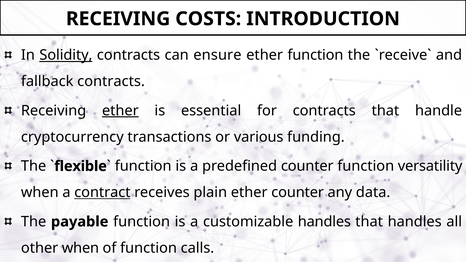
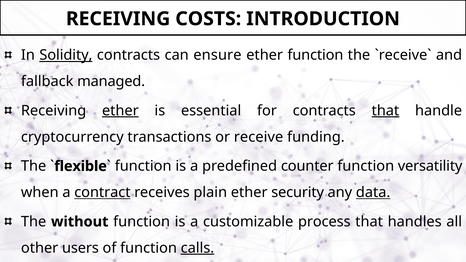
fallback contracts: contracts -> managed
that at (385, 111) underline: none -> present
various: various -> receive
ether counter: counter -> security
data underline: none -> present
payable: payable -> without
customizable handles: handles -> process
other when: when -> users
calls underline: none -> present
